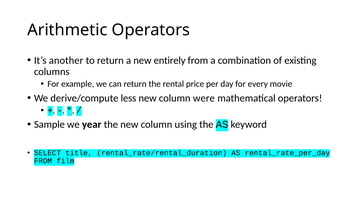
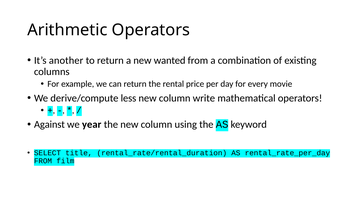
entirely: entirely -> wanted
were: were -> write
Sample: Sample -> Against
